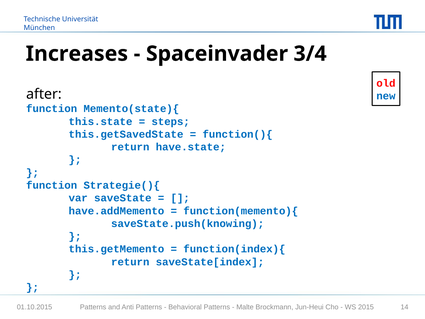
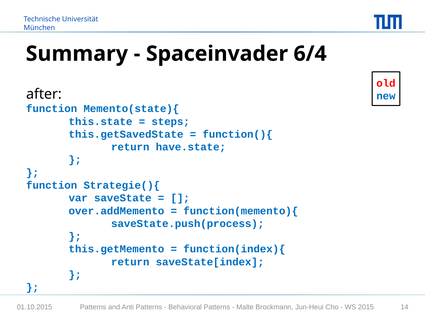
Increases: Increases -> Summary
3/4: 3/4 -> 6/4
have.addMemento: have.addMemento -> over.addMemento
saveState.push(knowing: saveState.push(knowing -> saveState.push(process
